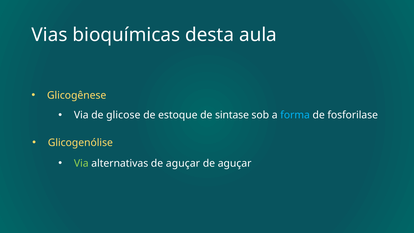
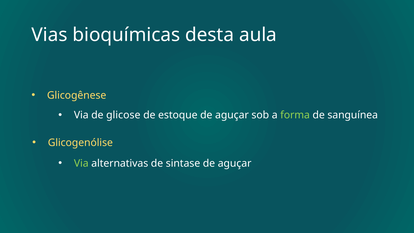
estoque de sintase: sintase -> aguçar
forma colour: light blue -> light green
fosforilase: fosforilase -> sanguínea
alternativas de aguçar: aguçar -> sintase
